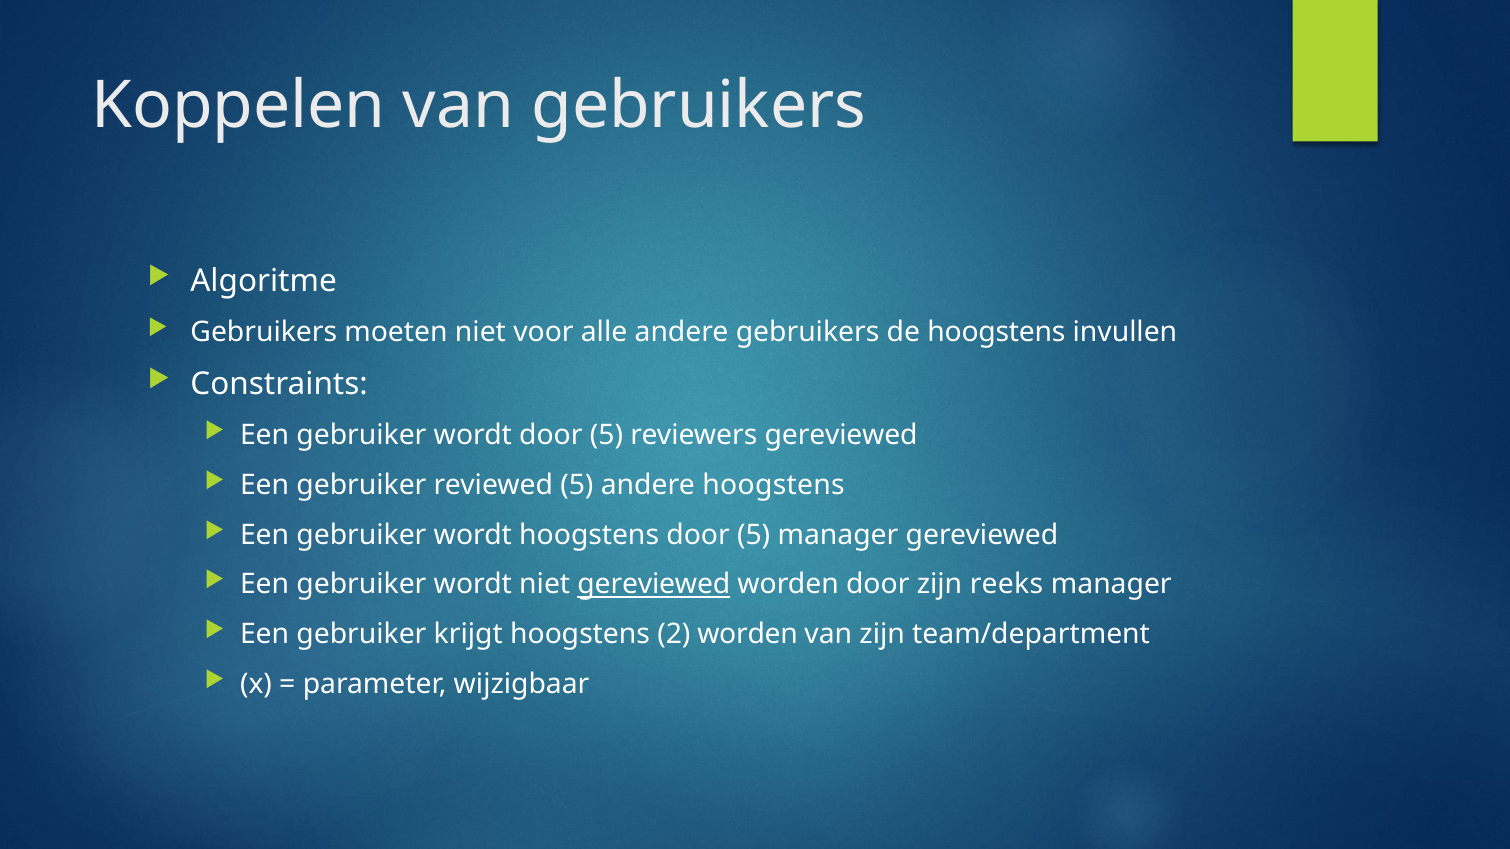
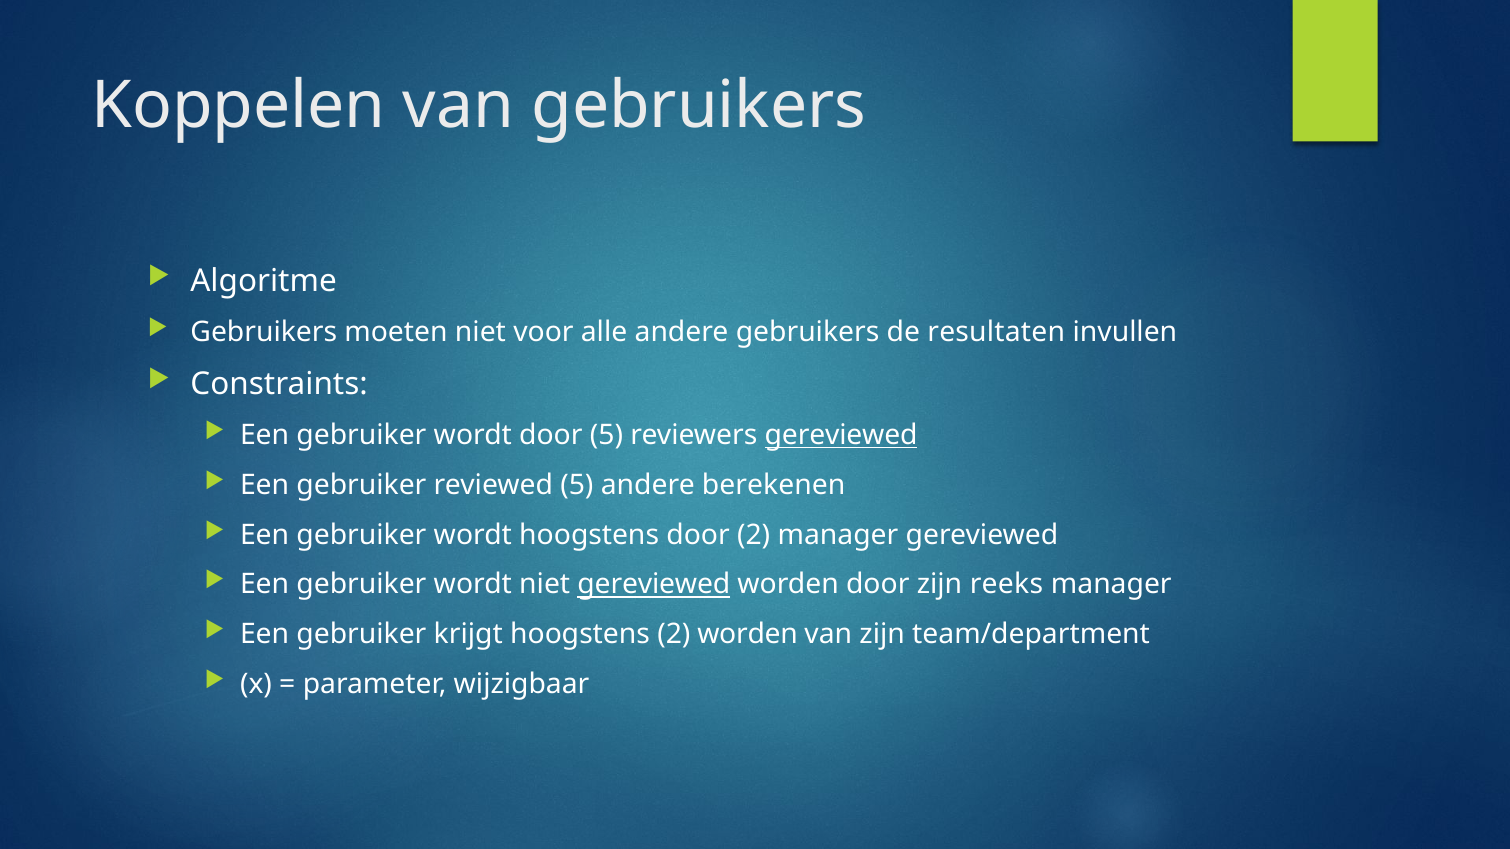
de hoogstens: hoogstens -> resultaten
gereviewed at (841, 436) underline: none -> present
andere hoogstens: hoogstens -> berekenen
hoogstens door 5: 5 -> 2
